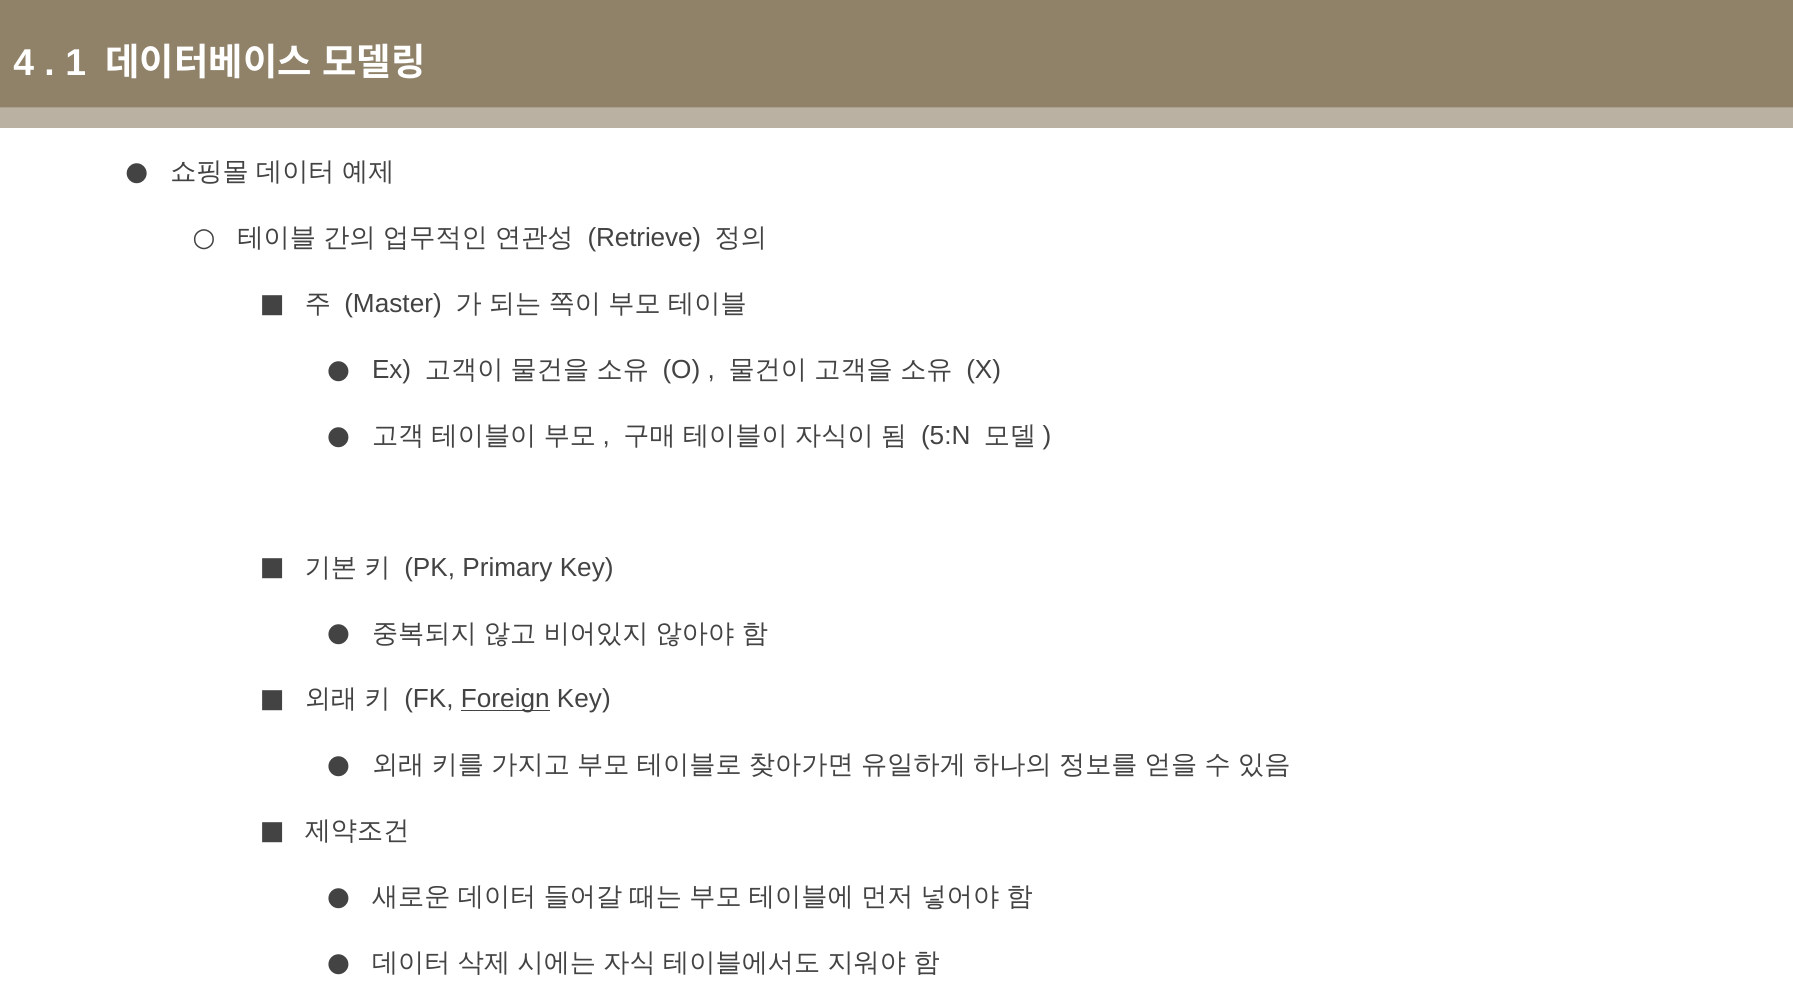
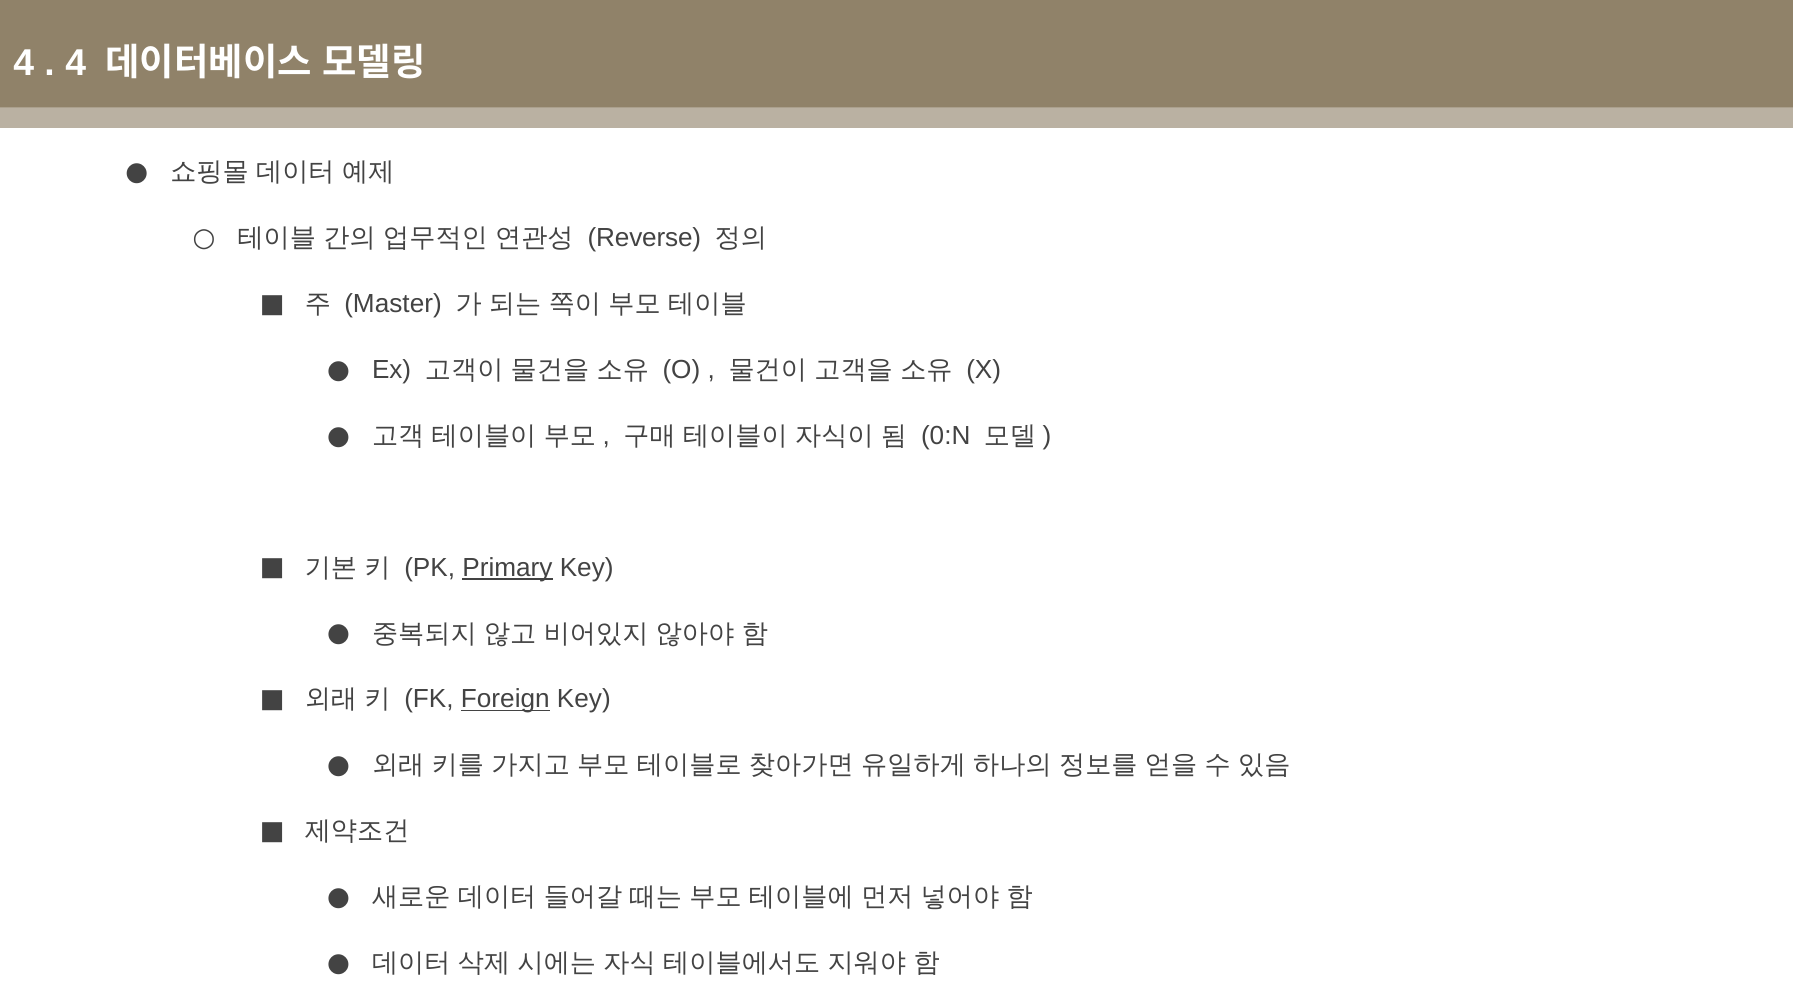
1 at (76, 63): 1 -> 4
Retrieve: Retrieve -> Reverse
5:N: 5:N -> 0:N
Primary underline: none -> present
